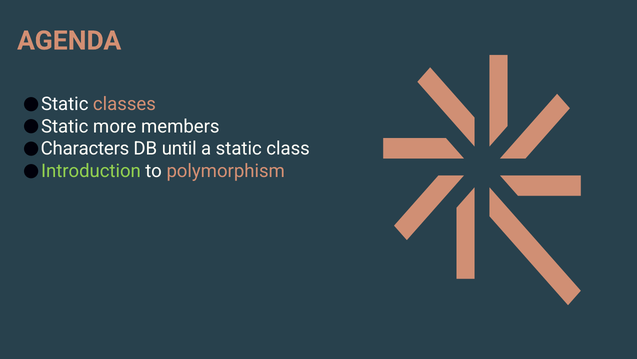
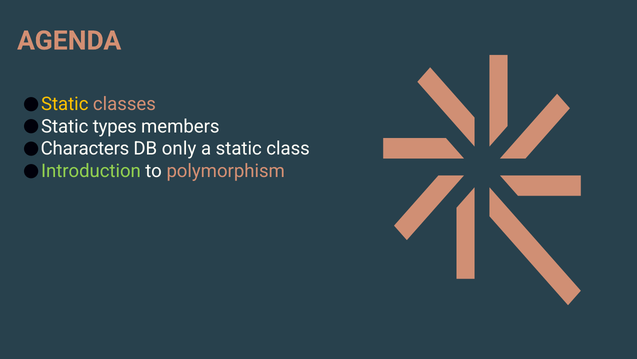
Static at (65, 104) colour: white -> yellow
more: more -> types
until: until -> only
